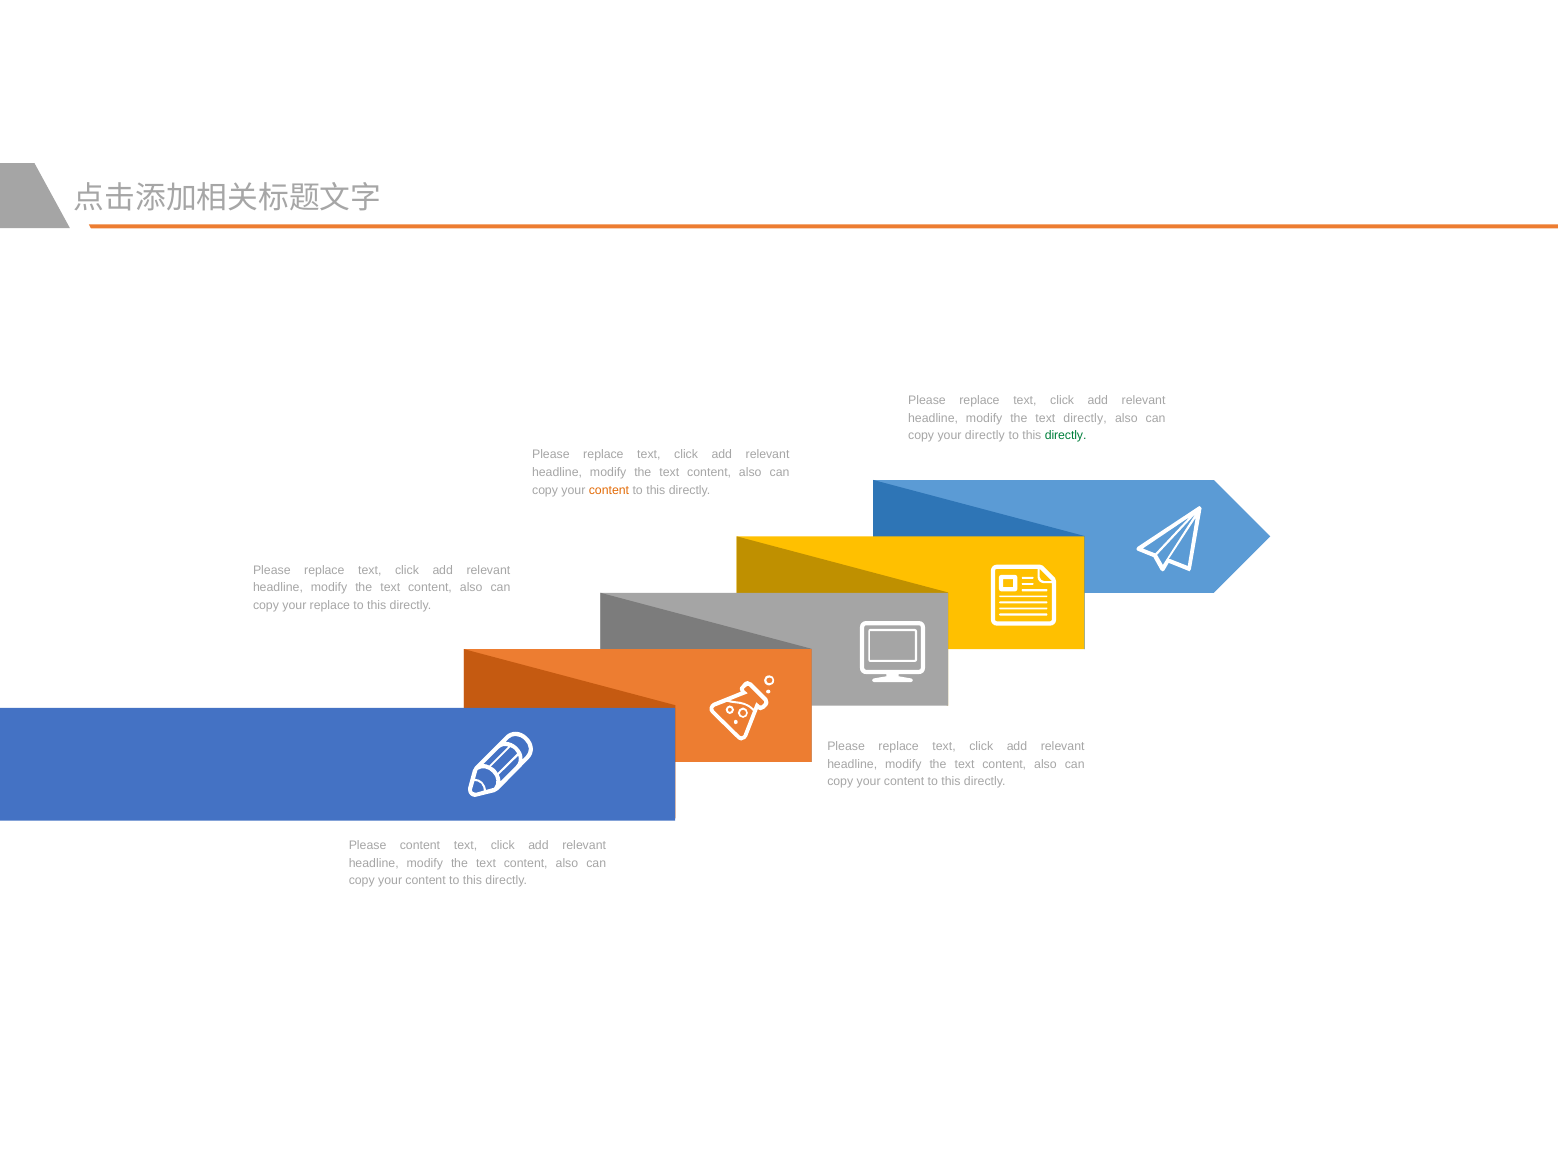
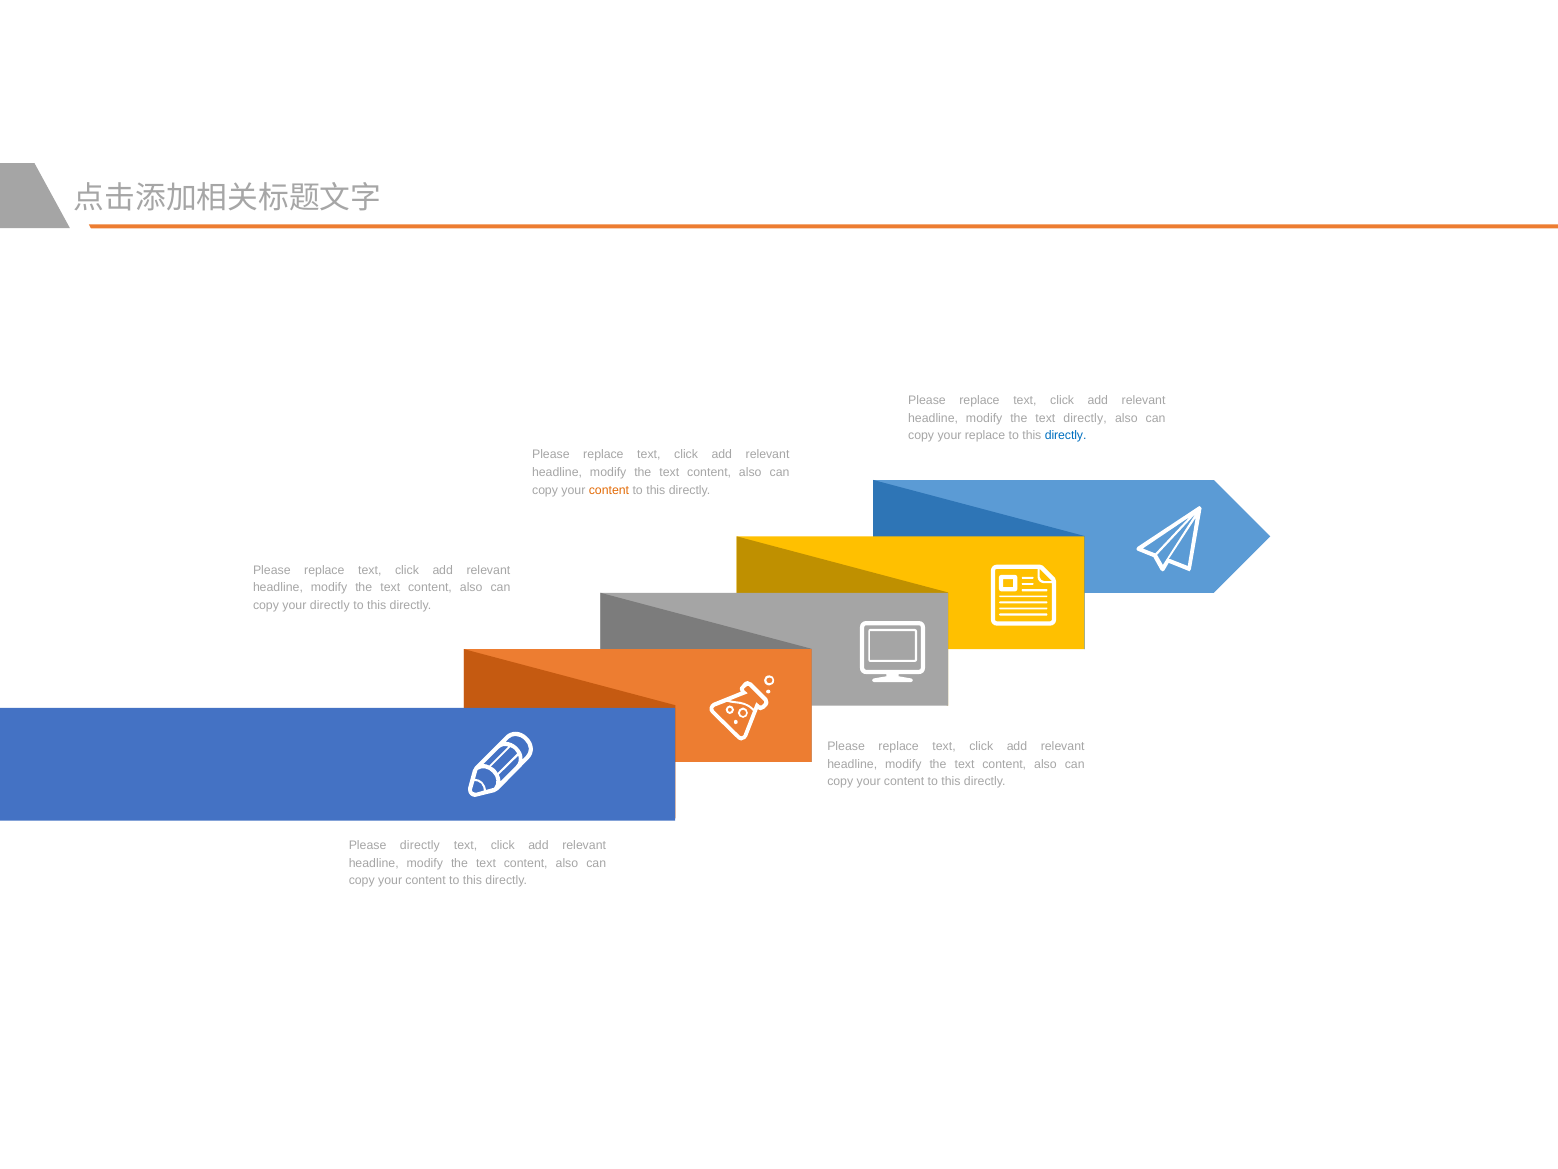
your directly: directly -> replace
directly at (1066, 435) colour: green -> blue
your replace: replace -> directly
Please content: content -> directly
